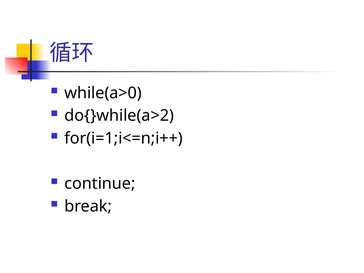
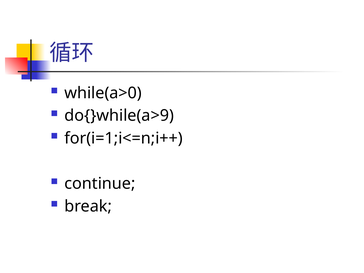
do{}while(a>2: do{}while(a>2 -> do{}while(a>9
